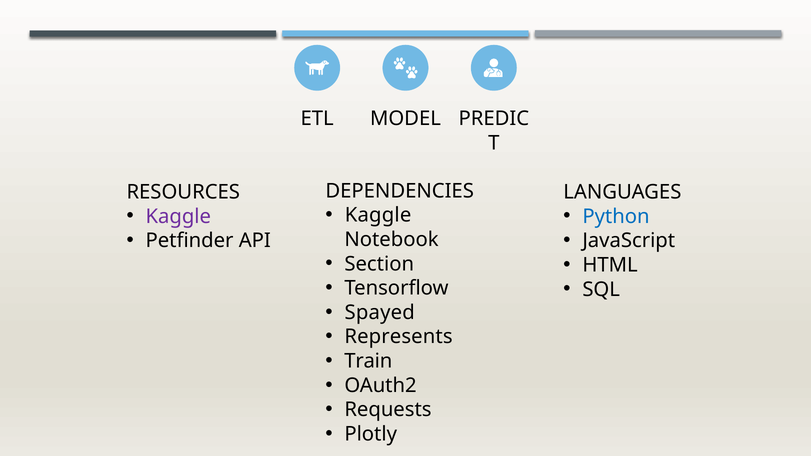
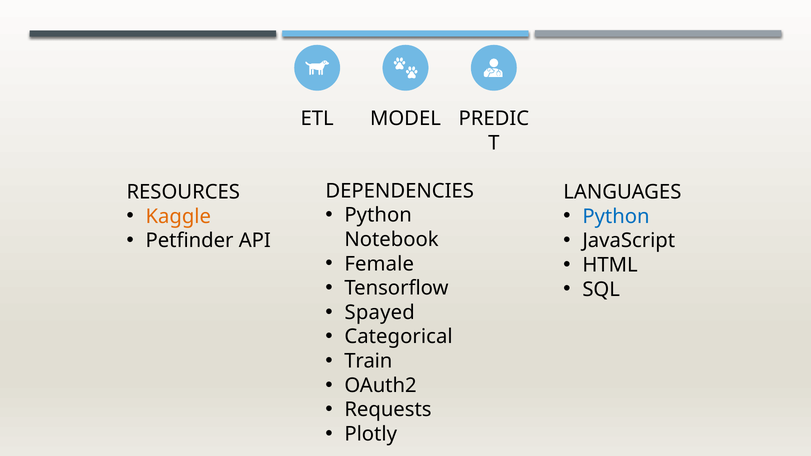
Kaggle at (378, 215): Kaggle -> Python
Kaggle at (178, 216) colour: purple -> orange
Section: Section -> Female
Represents: Represents -> Categorical
